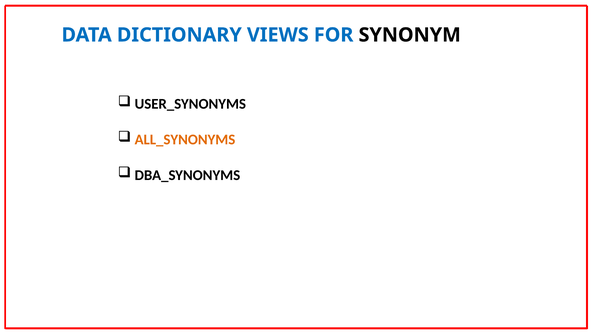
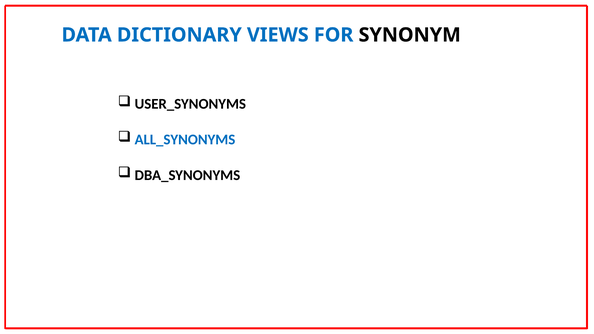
ALL_SYNONYMS colour: orange -> blue
